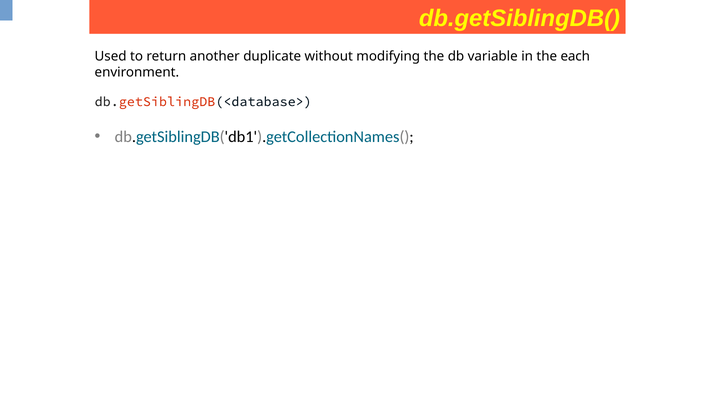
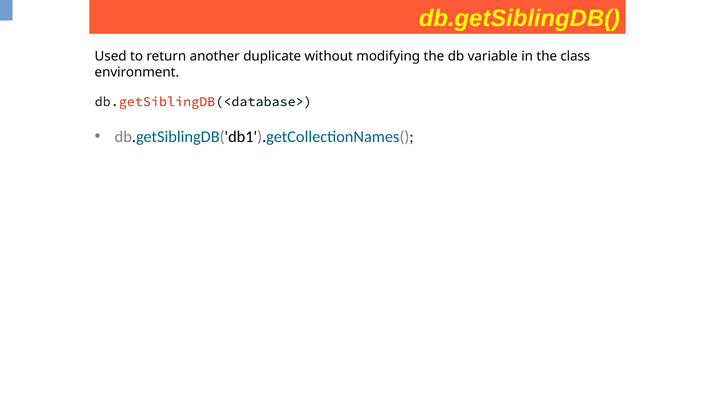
each: each -> class
